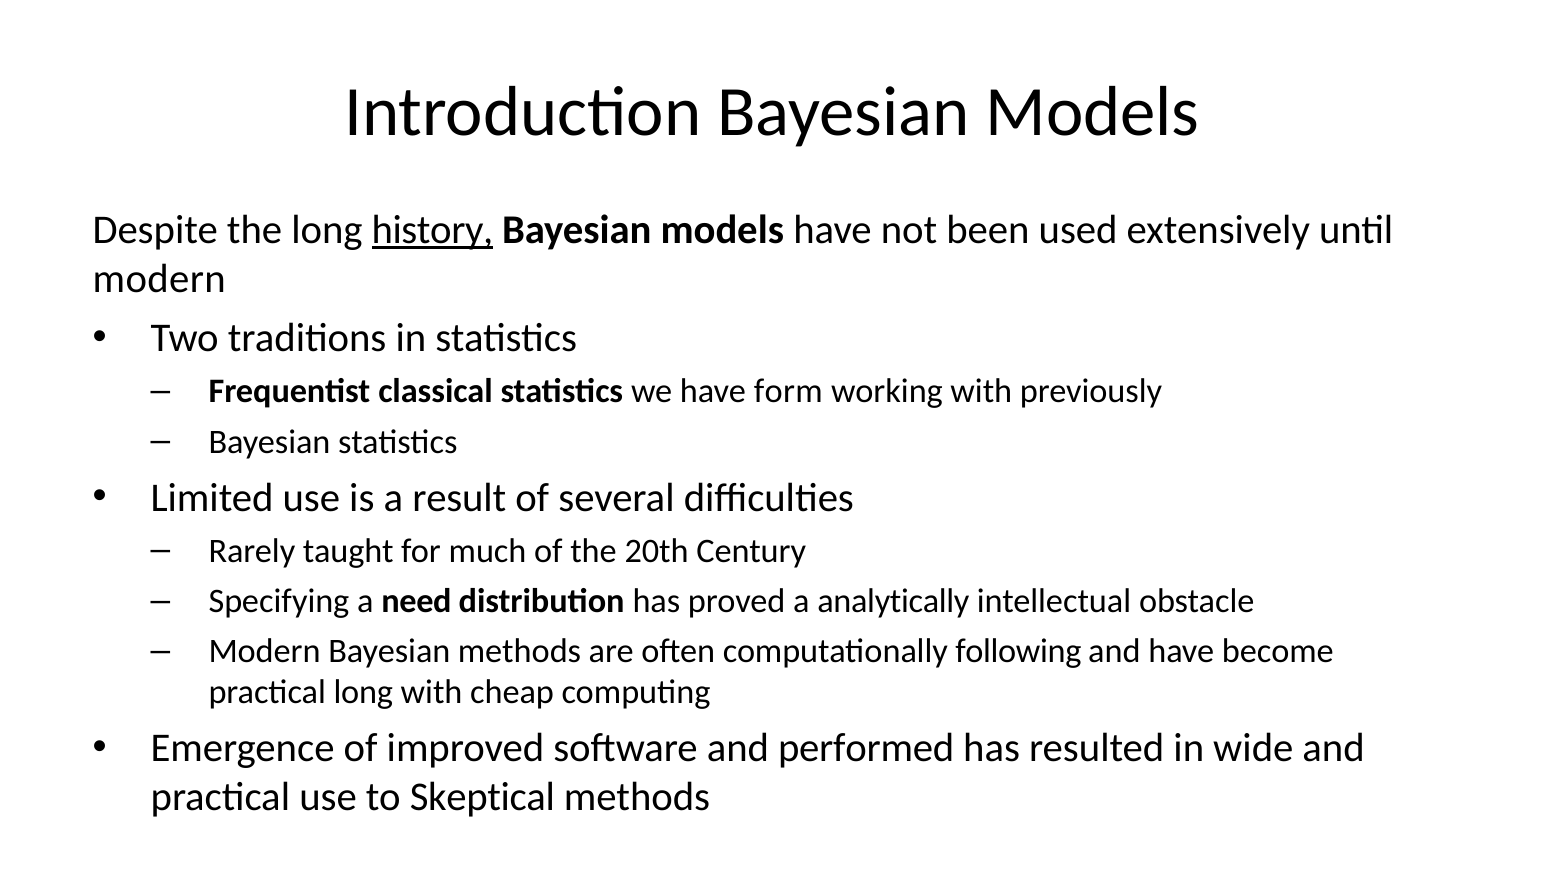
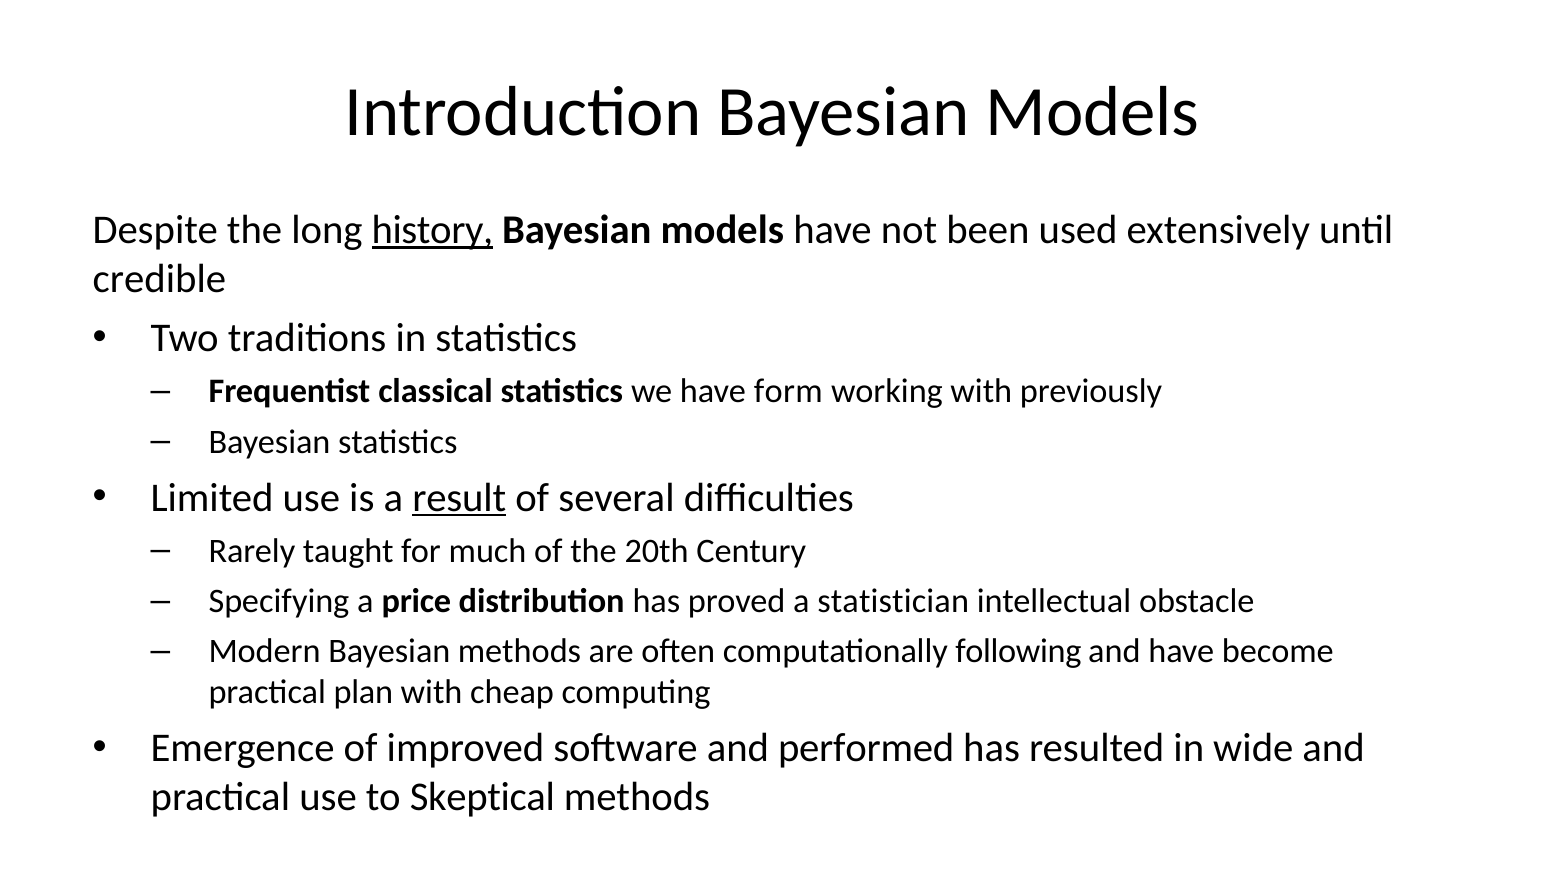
modern at (159, 279): modern -> credible
result underline: none -> present
need: need -> price
analytically: analytically -> statistician
practical long: long -> plan
